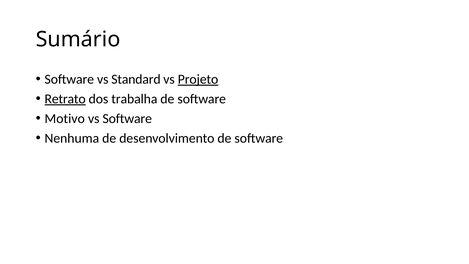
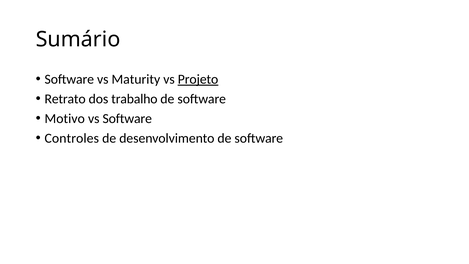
Standard: Standard -> Maturity
Retrato underline: present -> none
trabalha: trabalha -> trabalho
Nenhuma: Nenhuma -> Controles
